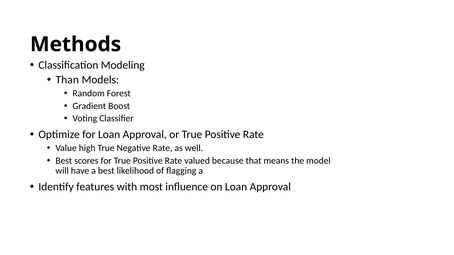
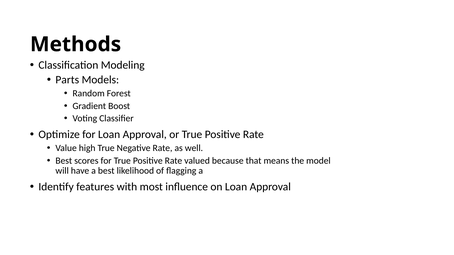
Than: Than -> Parts
